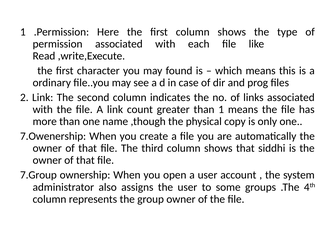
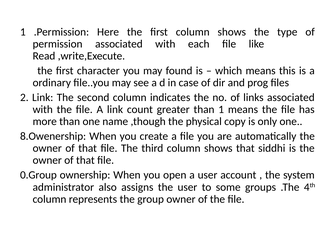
7.Owenership: 7.Owenership -> 8.Owenership
7.Group: 7.Group -> 0.Group
